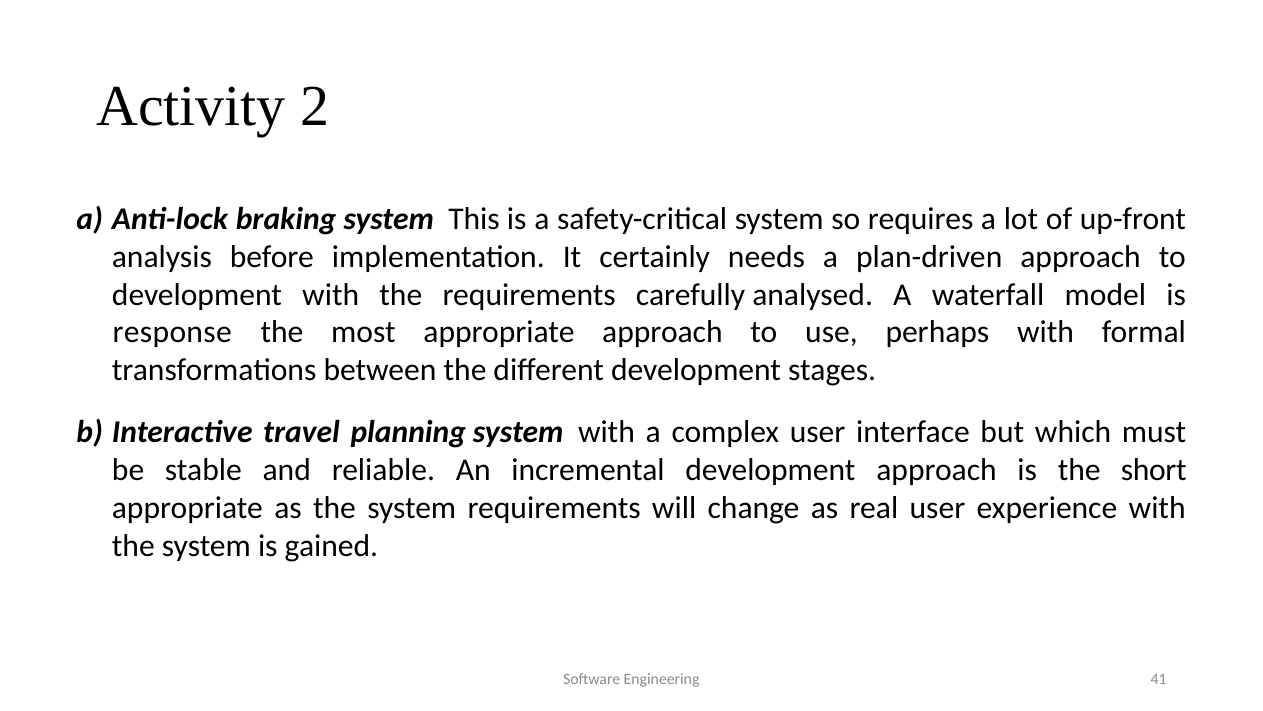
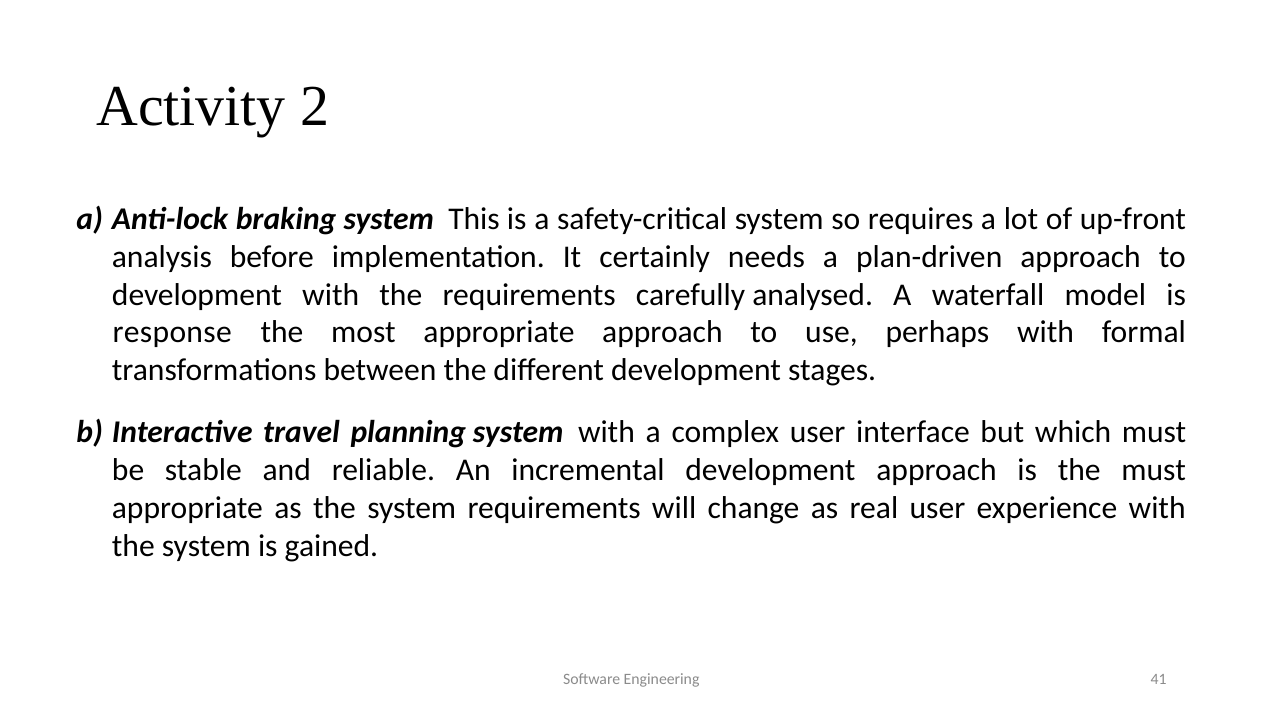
the short: short -> must
